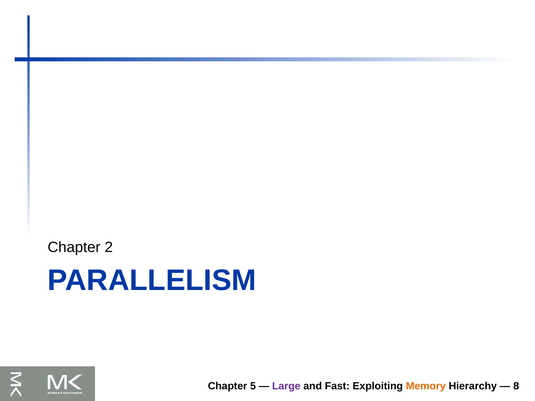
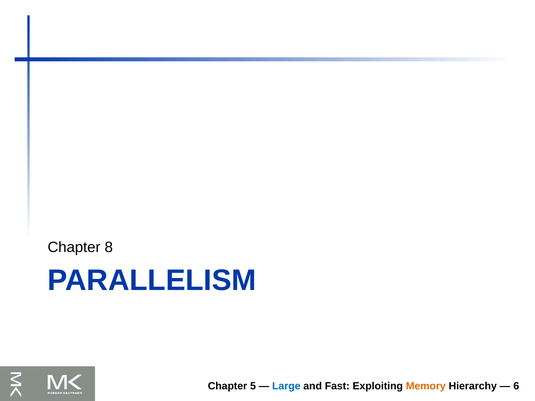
2: 2 -> 8
Large colour: purple -> blue
8: 8 -> 6
